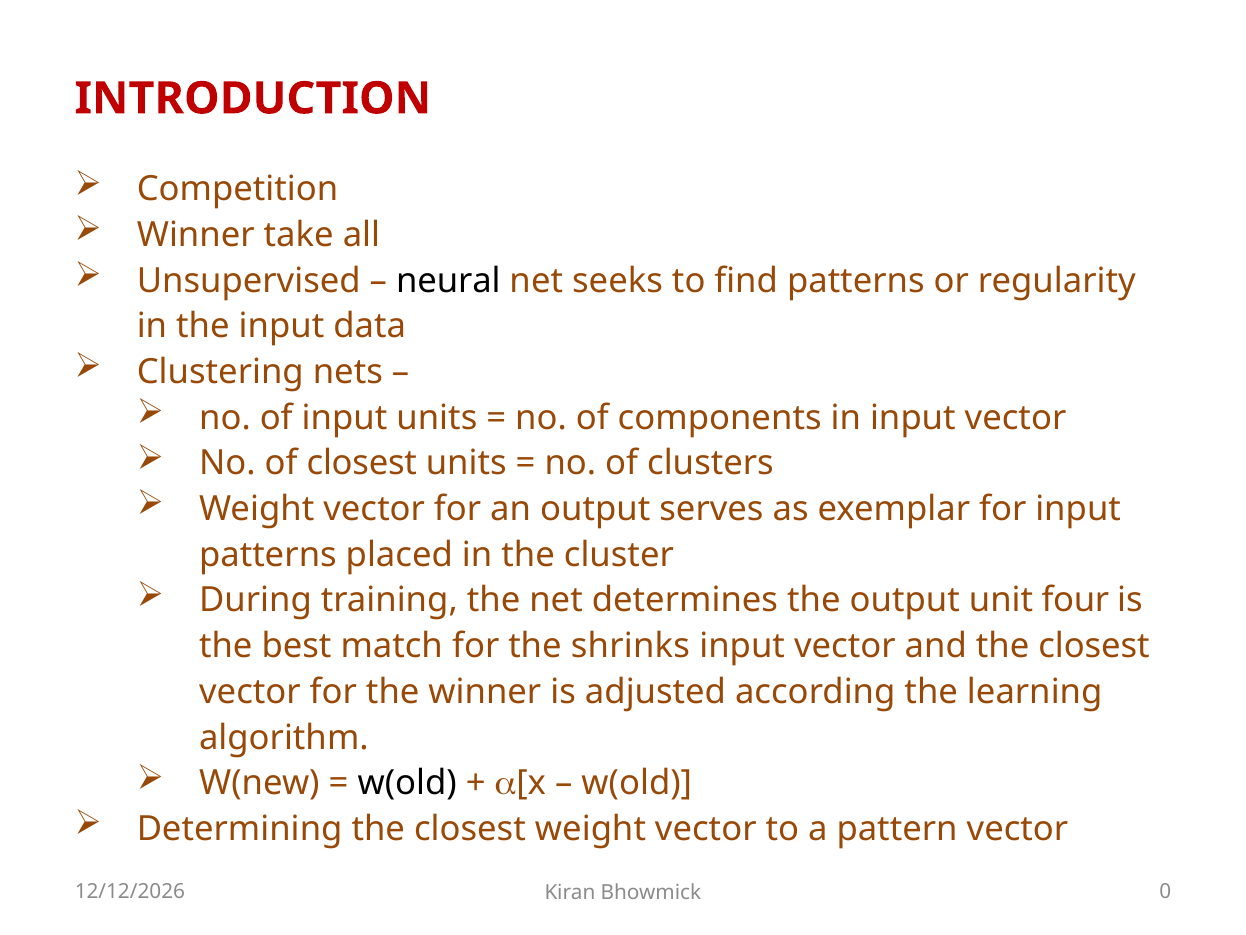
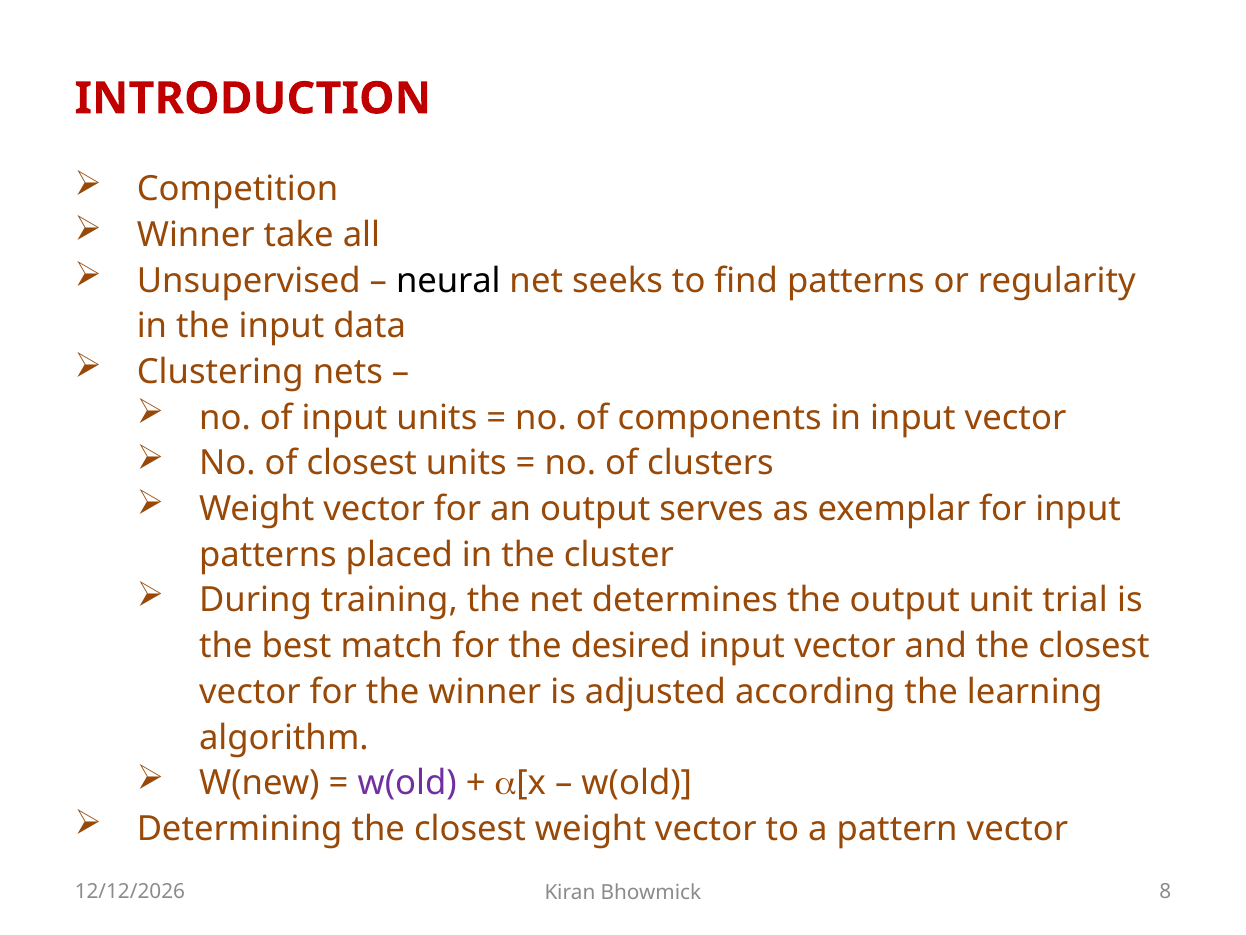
four: four -> trial
shrinks: shrinks -> desired
w(old at (407, 783) colour: black -> purple
0: 0 -> 8
